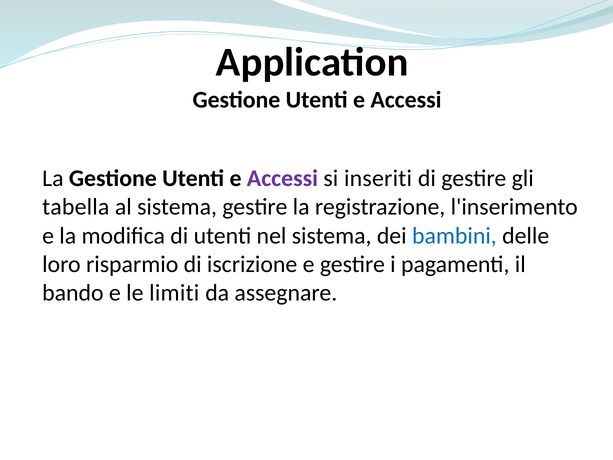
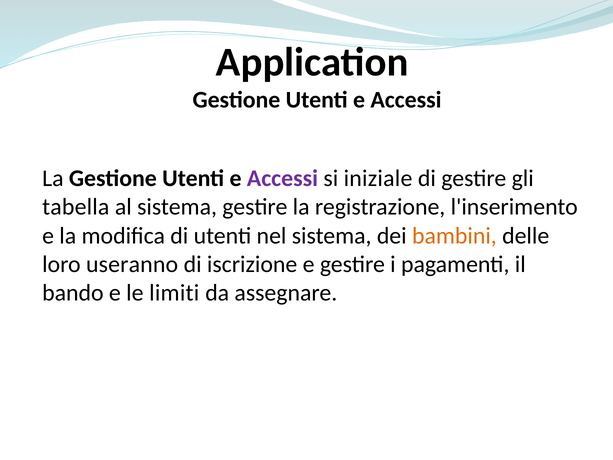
inseriti: inseriti -> iniziale
bambini colour: blue -> orange
risparmio: risparmio -> useranno
